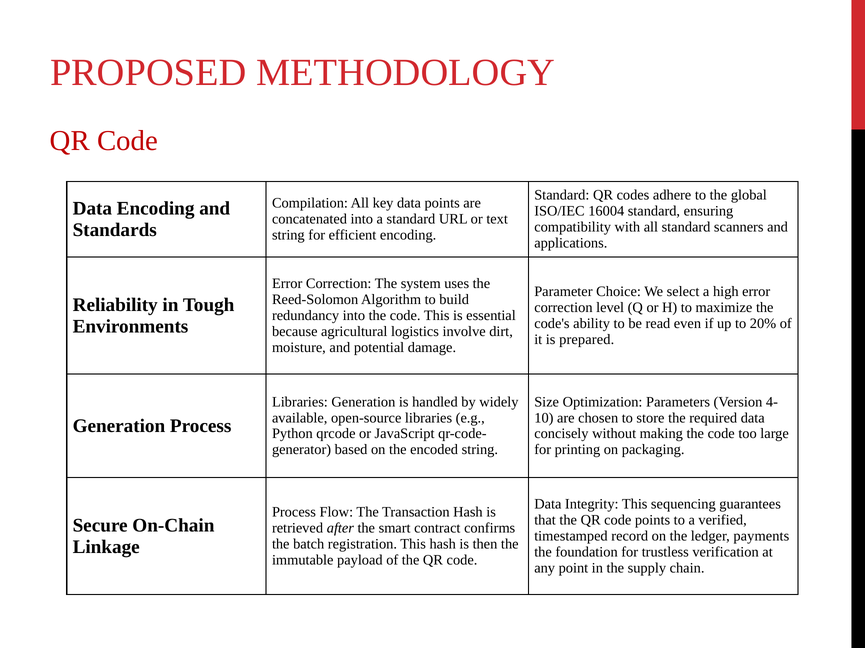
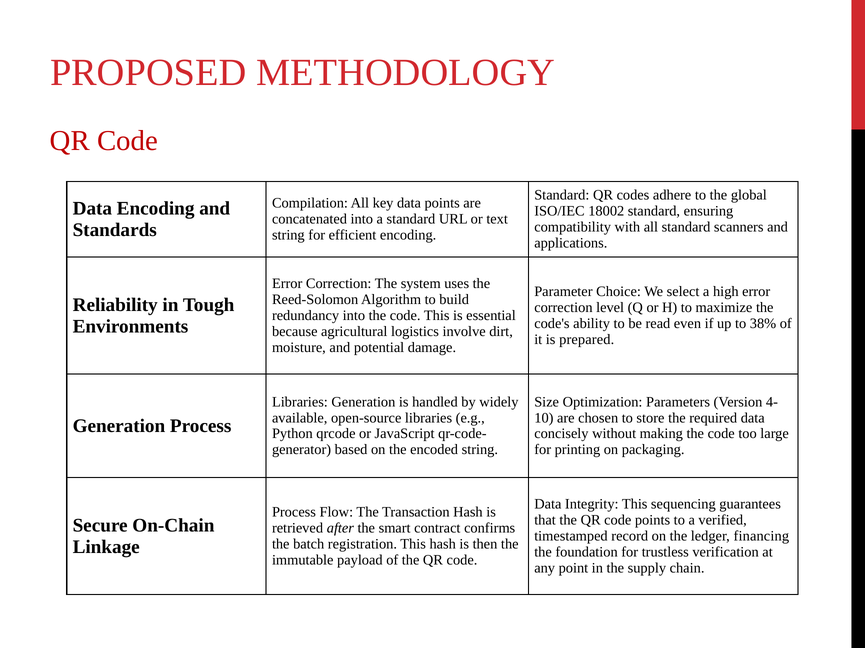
16004: 16004 -> 18002
20%: 20% -> 38%
payments: payments -> financing
